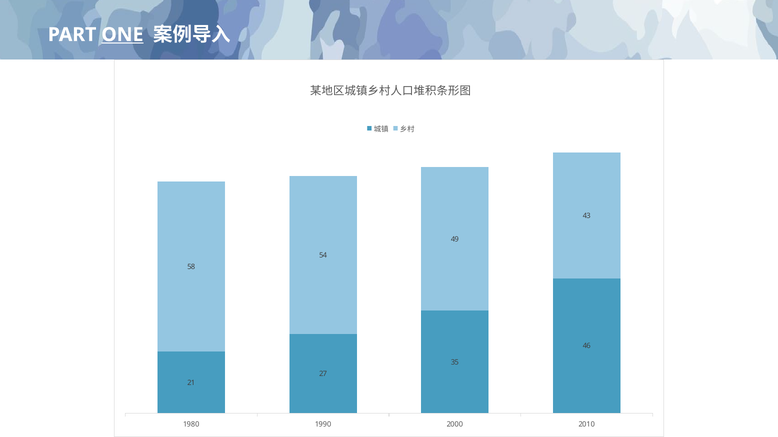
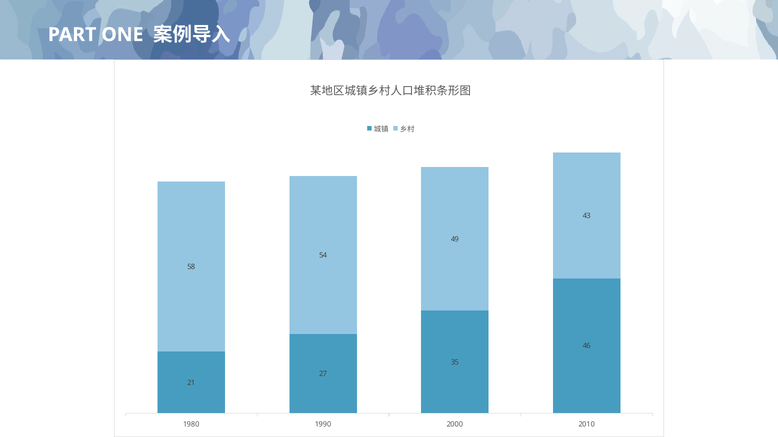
ONE underline: present -> none
